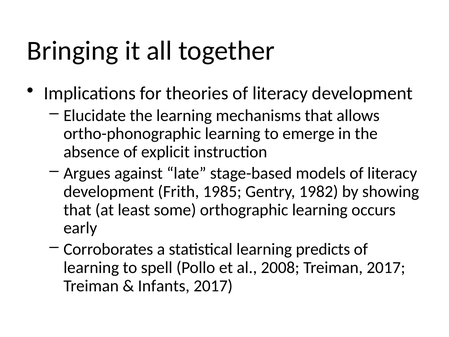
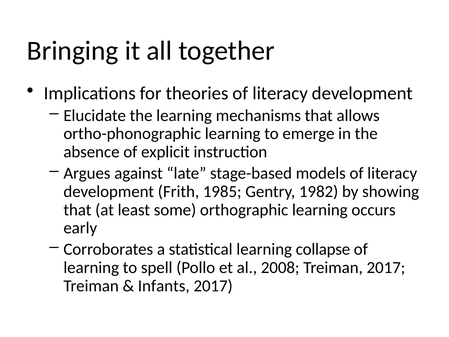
predicts: predicts -> collapse
